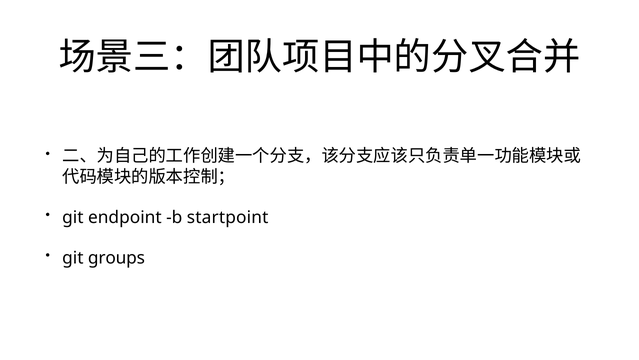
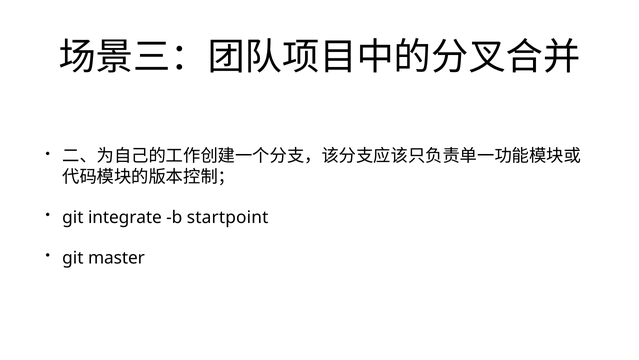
endpoint: endpoint -> integrate
groups: groups -> master
